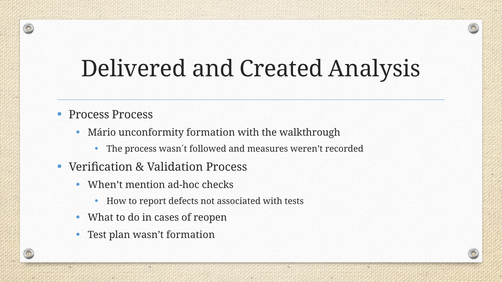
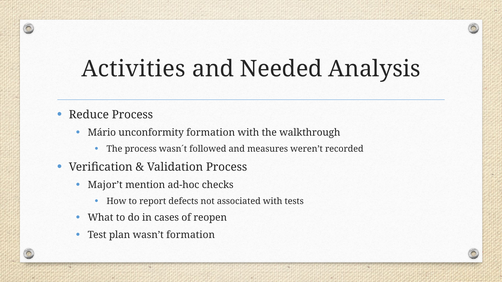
Delivered: Delivered -> Activities
Created: Created -> Needed
Process at (89, 115): Process -> Reduce
When’t: When’t -> Major’t
